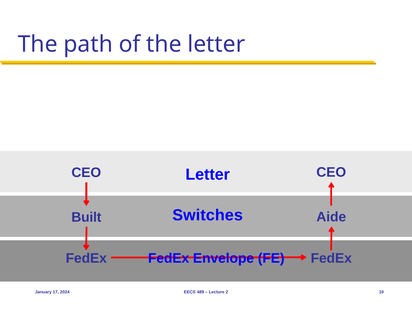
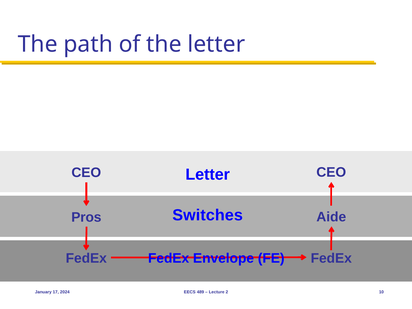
Built: Built -> Pros
